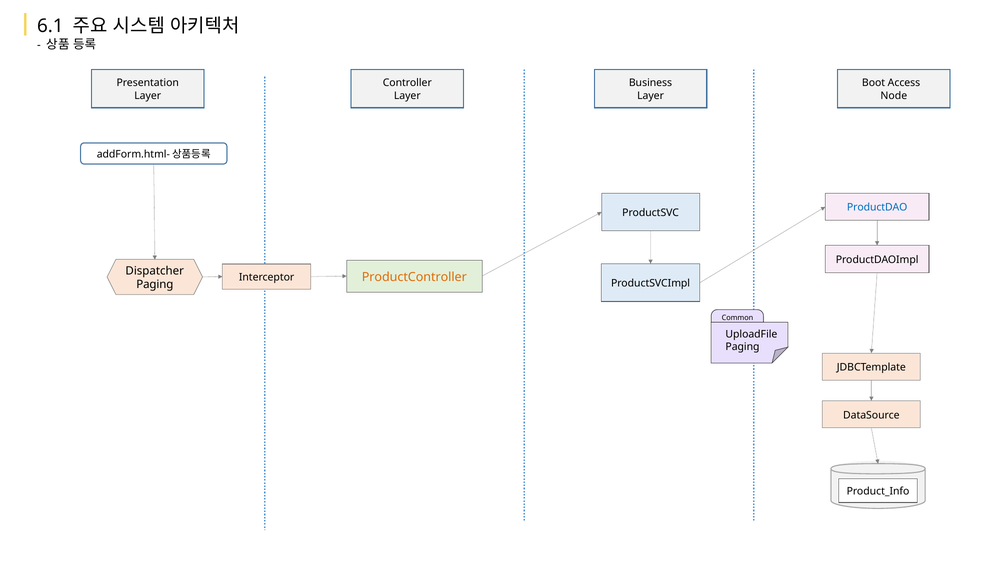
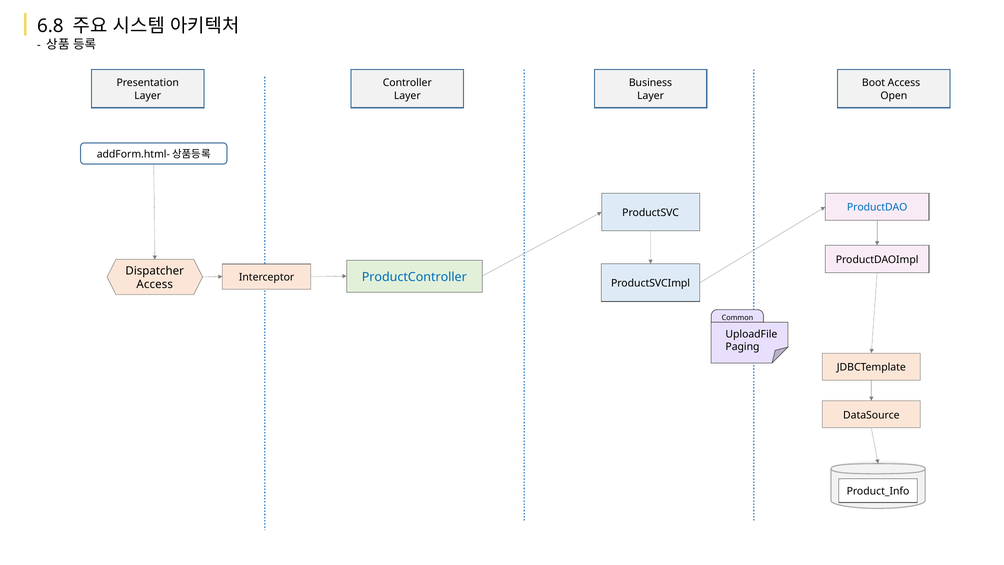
6.1: 6.1 -> 6.8
Node: Node -> Open
ProductController colour: orange -> blue
Paging at (155, 285): Paging -> Access
